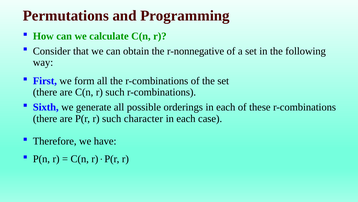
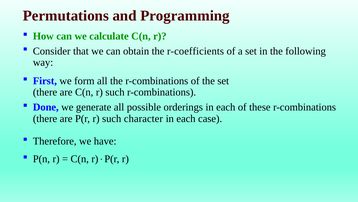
r-nonnegative: r-nonnegative -> r-coefficients
Sixth: Sixth -> Done
